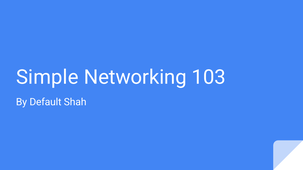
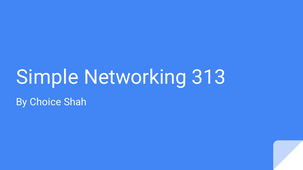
103: 103 -> 313
Default: Default -> Choice
